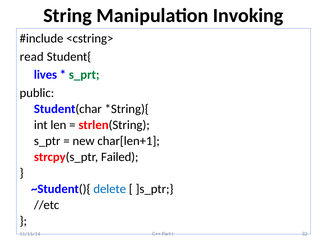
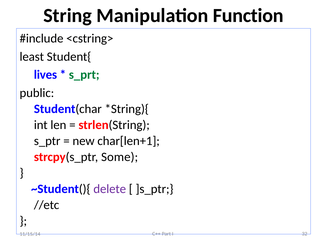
Invoking: Invoking -> Function
read: read -> least
Failed: Failed -> Some
delete colour: blue -> purple
